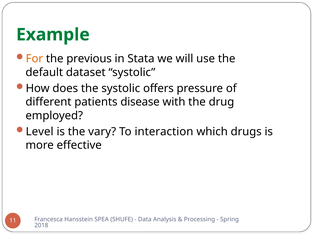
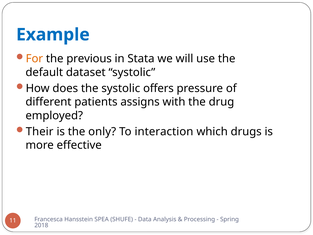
Example colour: green -> blue
disease: disease -> assigns
Level: Level -> Their
vary: vary -> only
